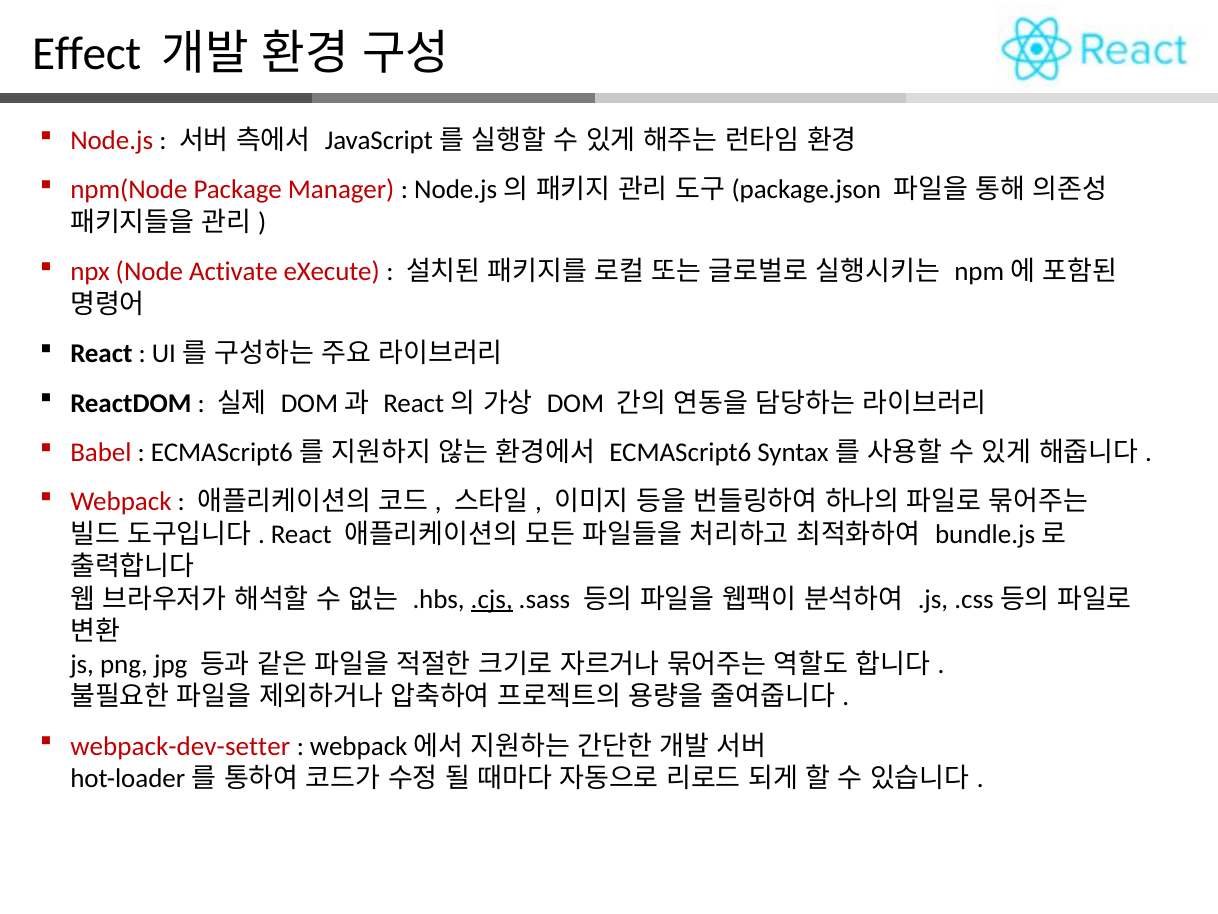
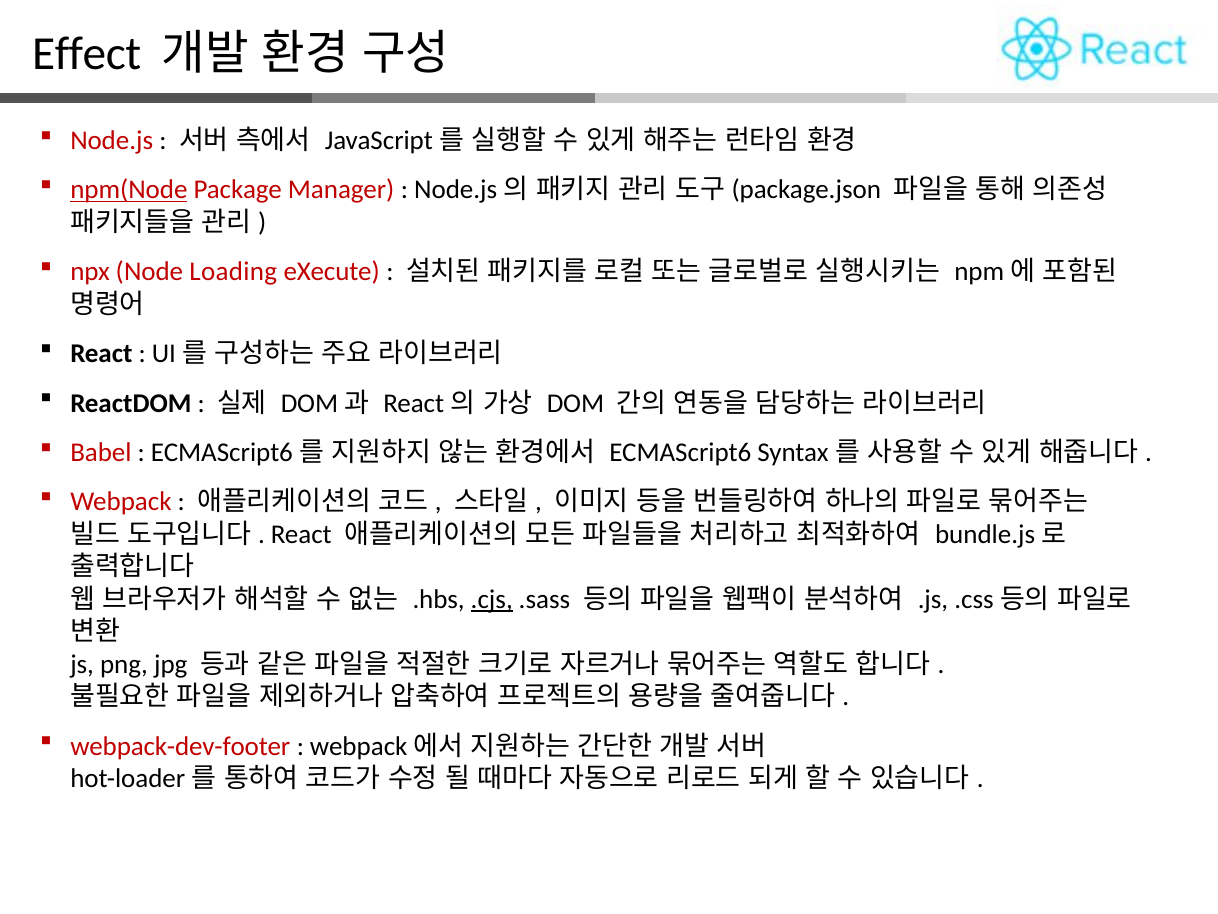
npm(Node underline: none -> present
Activate: Activate -> Loading
webpack-dev-setter: webpack-dev-setter -> webpack-dev-footer
